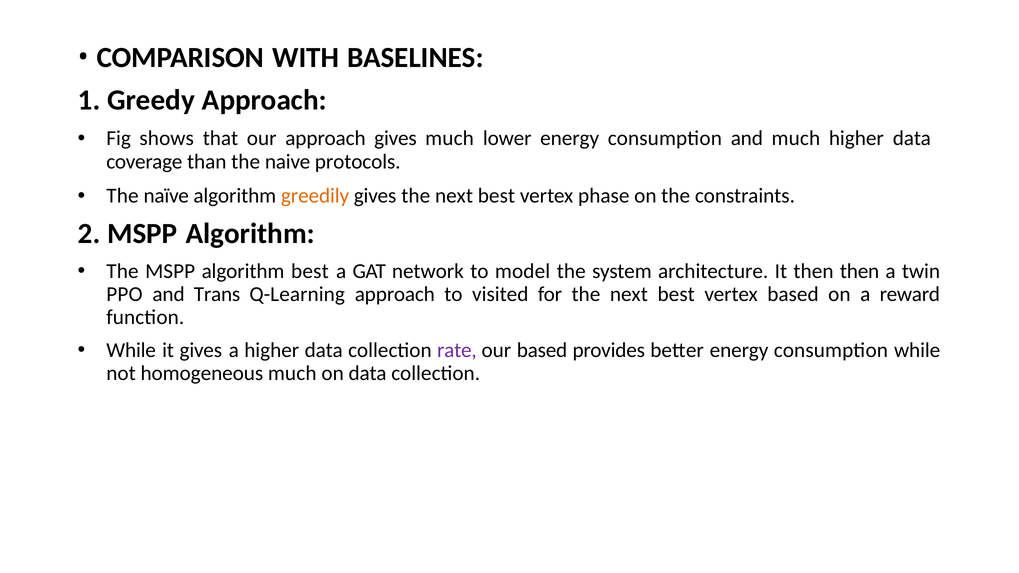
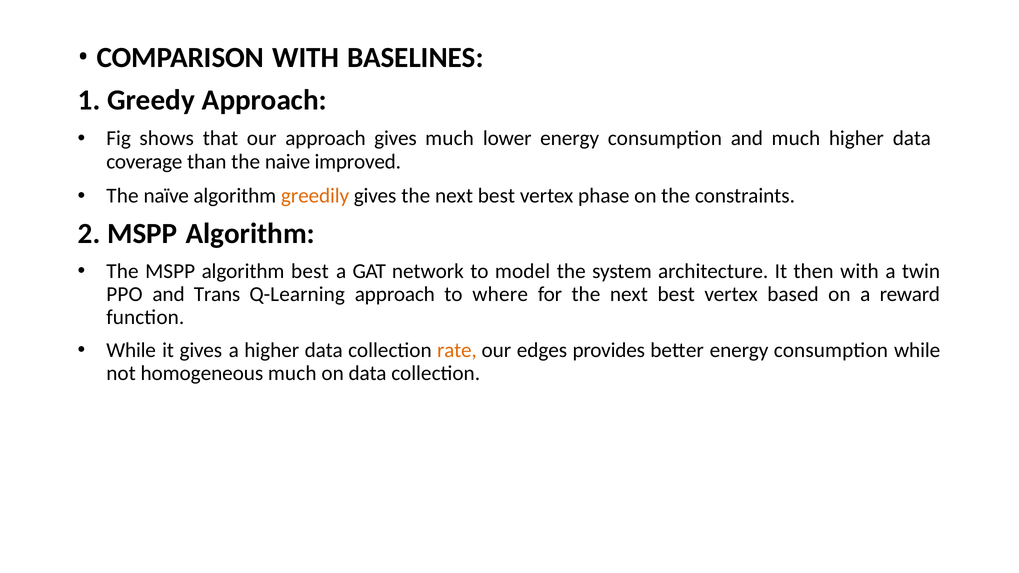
protocols: protocols -> improved
then then: then -> with
visited: visited -> where
rate colour: purple -> orange
our based: based -> edges
